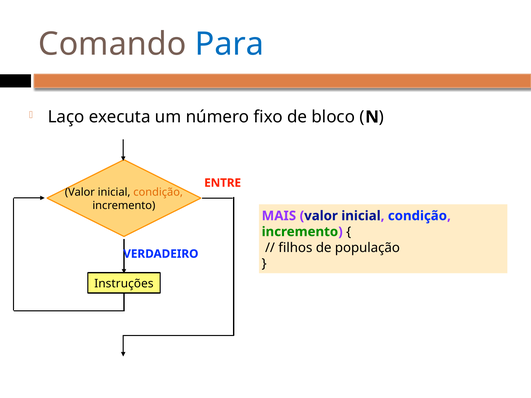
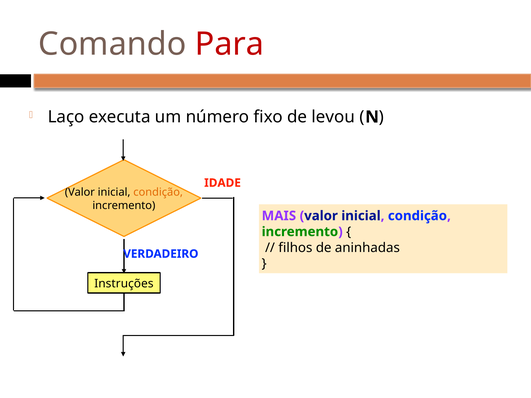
Para colour: blue -> red
bloco: bloco -> levou
ENTRE: ENTRE -> IDADE
população: população -> aninhadas
